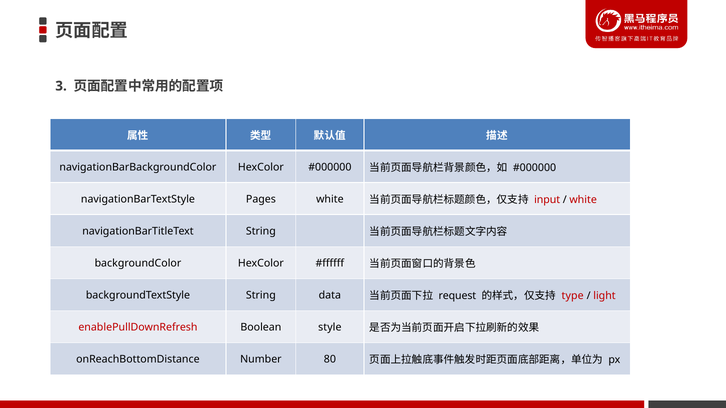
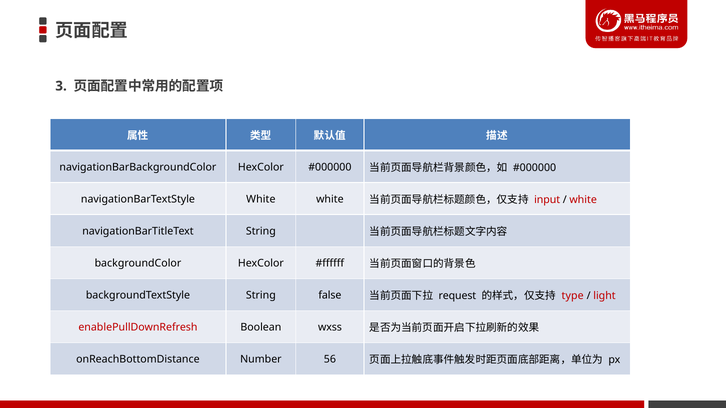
navigationBarTextStyle Pages: Pages -> White
data: data -> false
style: style -> wxss
80: 80 -> 56
